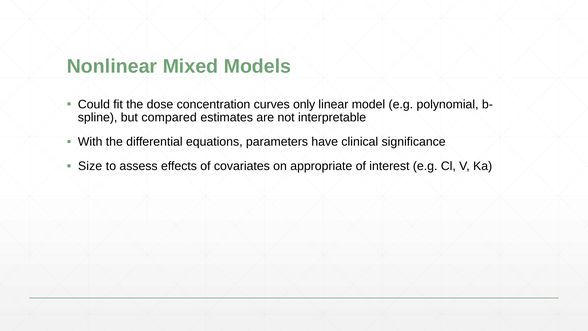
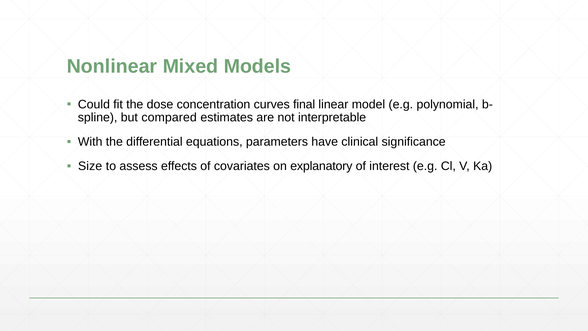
only: only -> final
appropriate: appropriate -> explanatory
